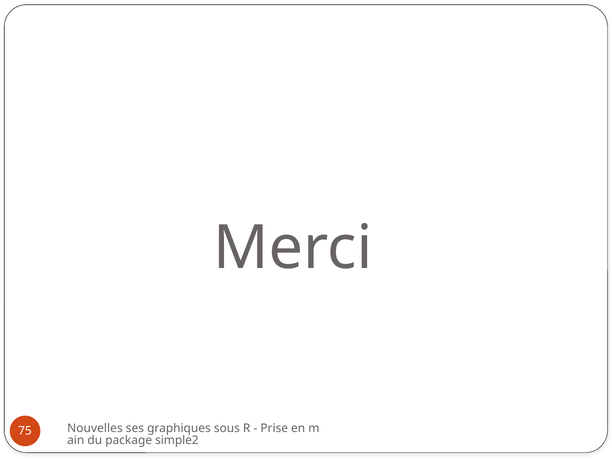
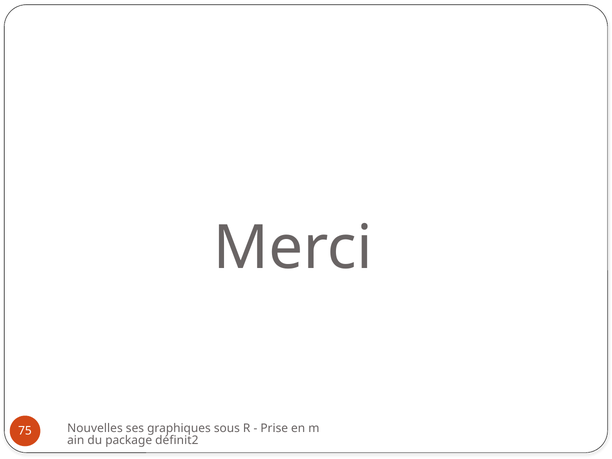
simple2: simple2 -> définit2
